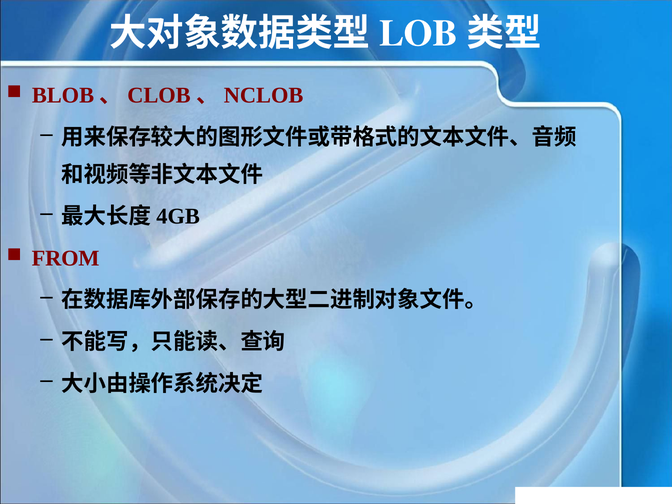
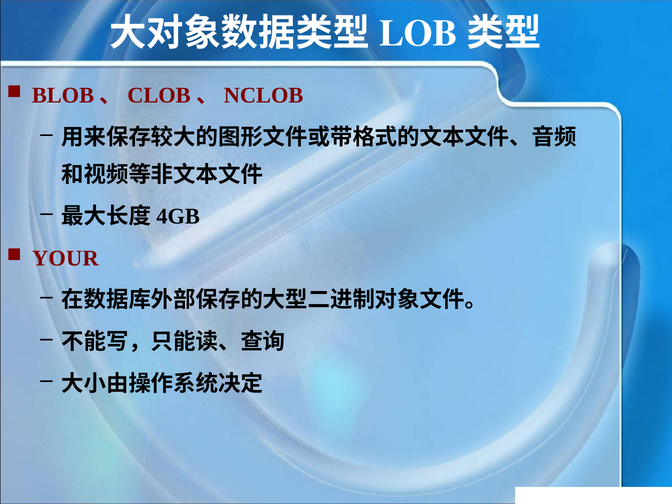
FROM: FROM -> YOUR
